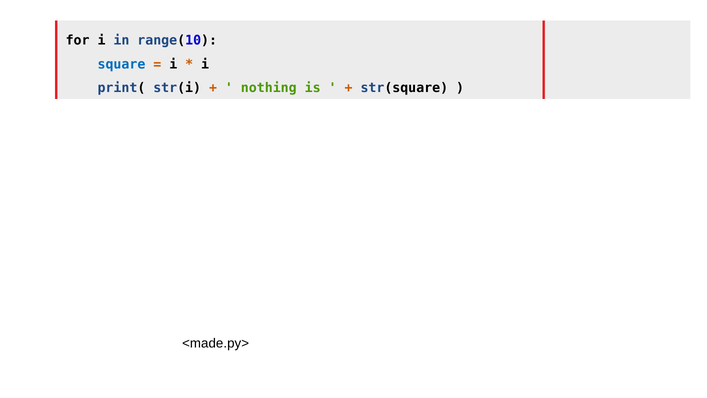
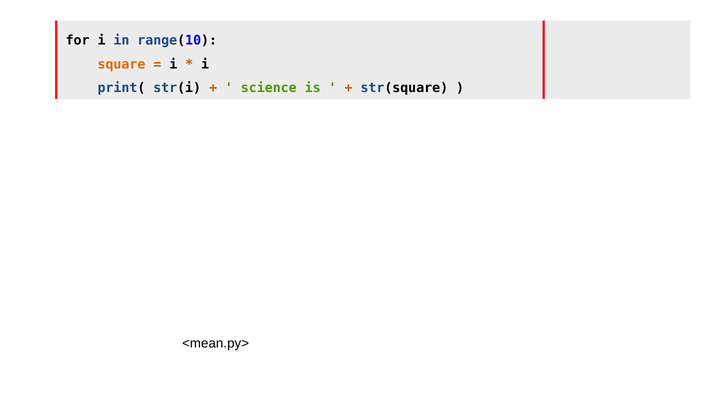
square colour: blue -> orange
nothing: nothing -> science
<made.py>: <made.py> -> <mean.py>
